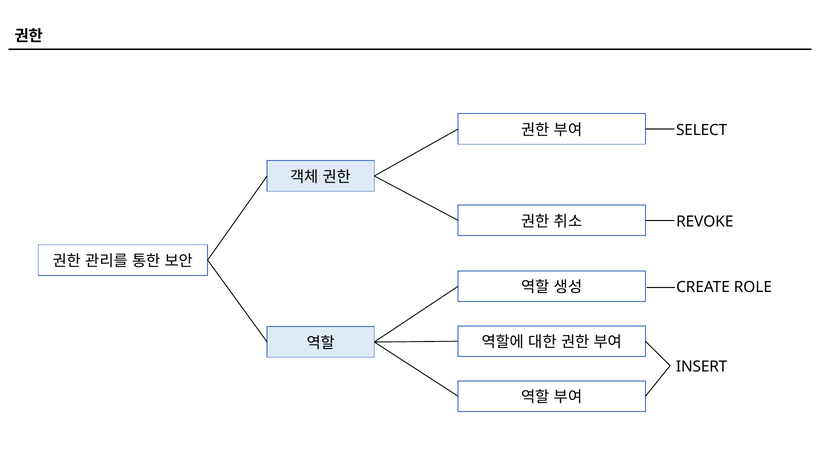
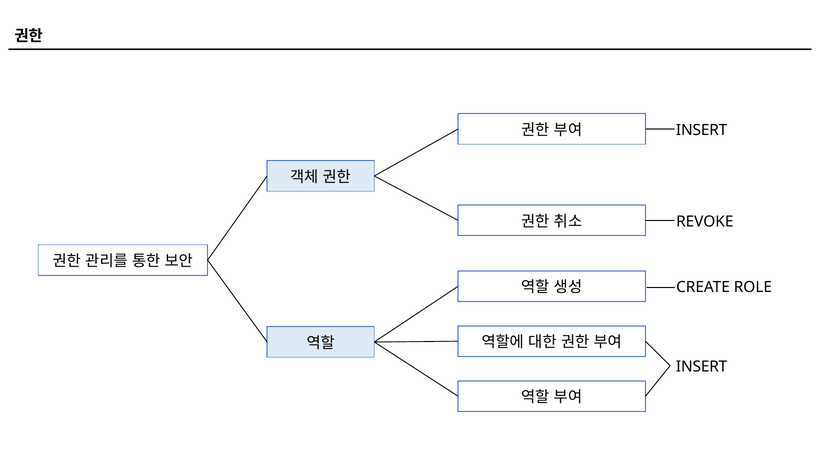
SELECT at (702, 130): SELECT -> INSERT
